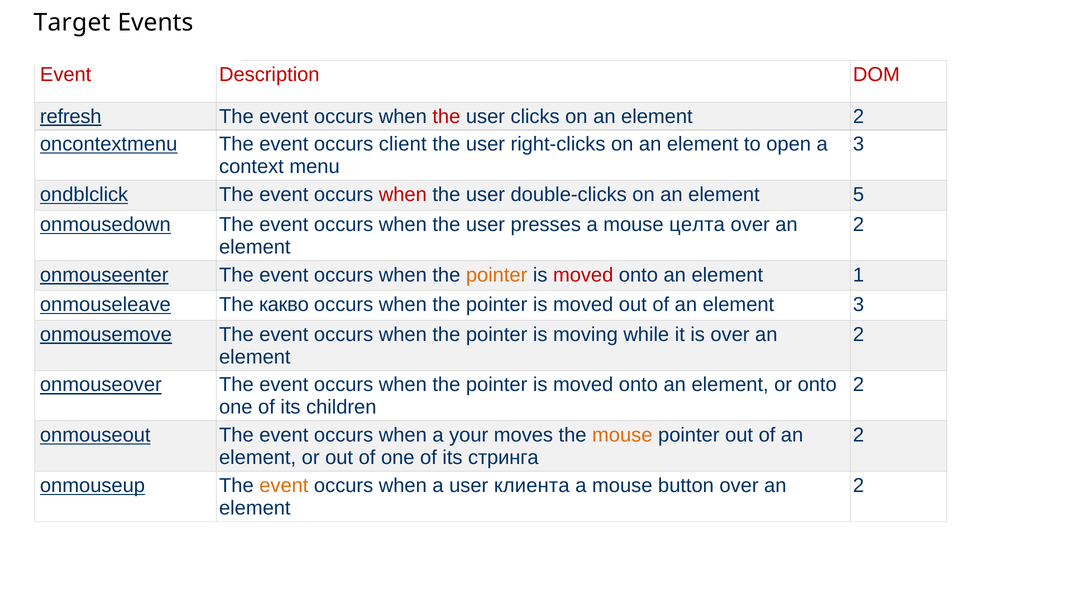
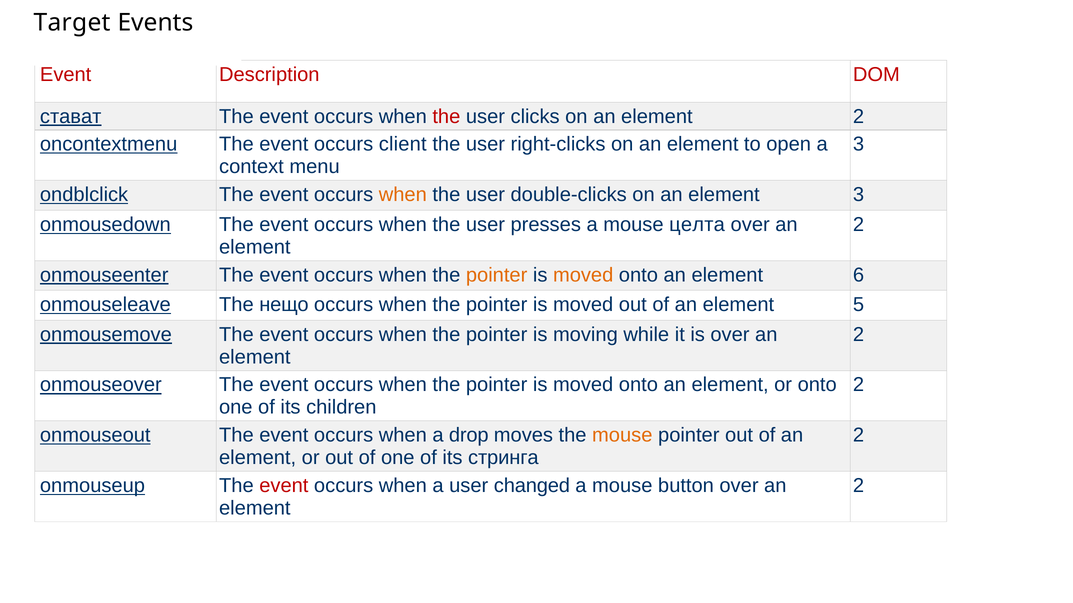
refresh: refresh -> стават
when at (403, 195) colour: red -> orange
element 5: 5 -> 3
moved at (583, 275) colour: red -> orange
1: 1 -> 6
какво: какво -> нещо
element 3: 3 -> 5
your: your -> drop
event at (284, 486) colour: orange -> red
клиента: клиента -> changed
